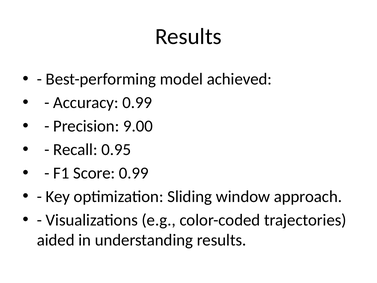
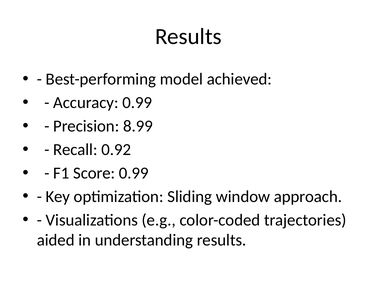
9.00: 9.00 -> 8.99
0.95: 0.95 -> 0.92
